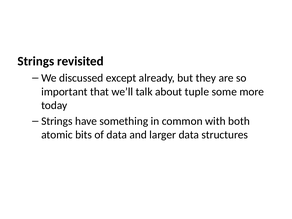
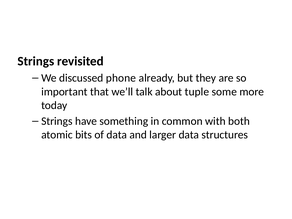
except: except -> phone
